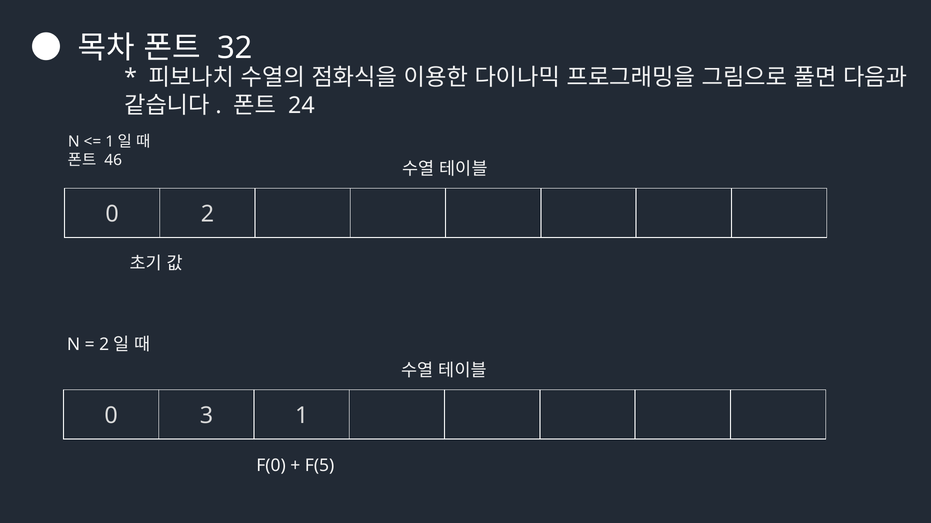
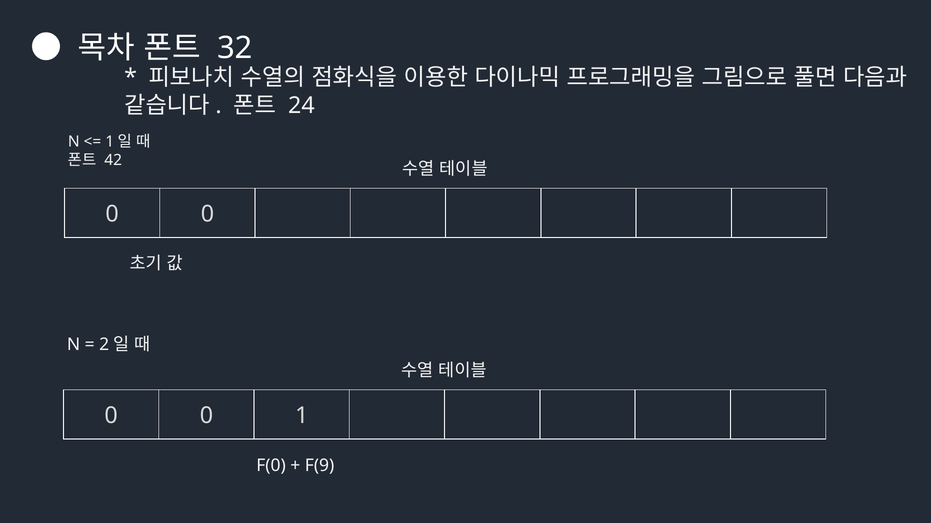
46: 46 -> 42
2 at (207, 214): 2 -> 0
3 at (206, 416): 3 -> 0
F(5: F(5 -> F(9
